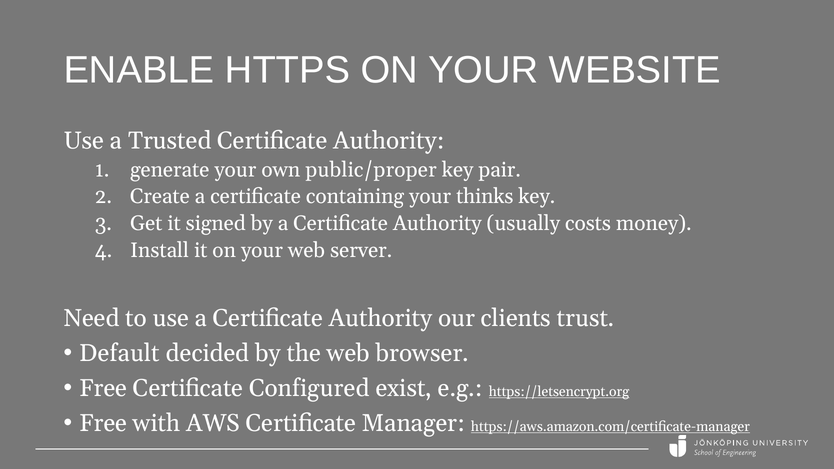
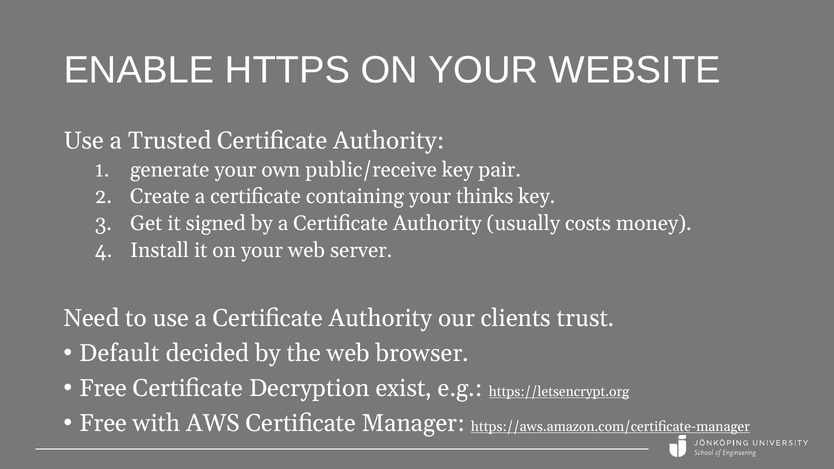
public/proper: public/proper -> public/receive
Configured: Configured -> Decryption
